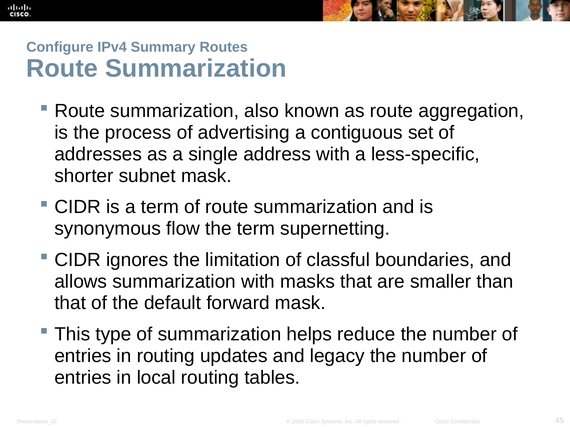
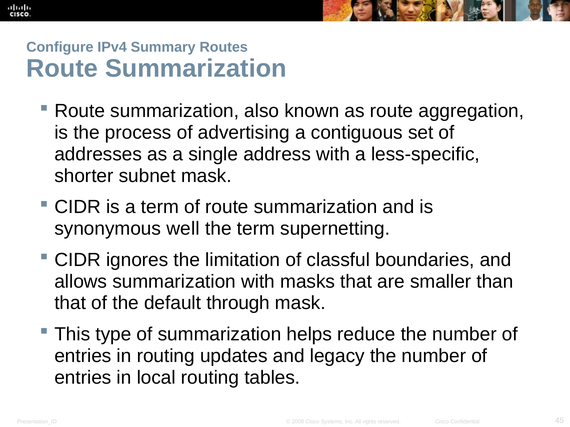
flow: flow -> well
forward: forward -> through
